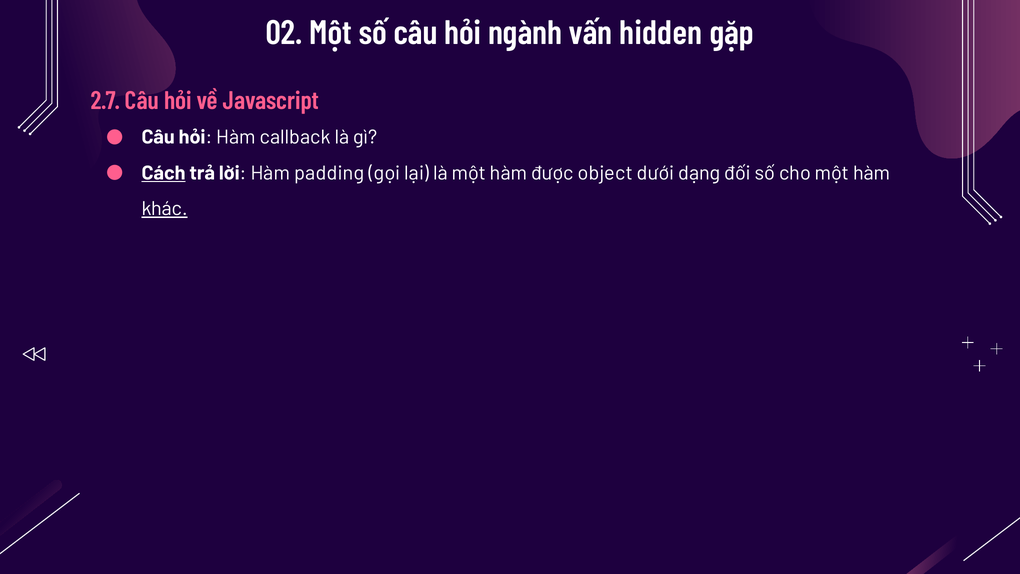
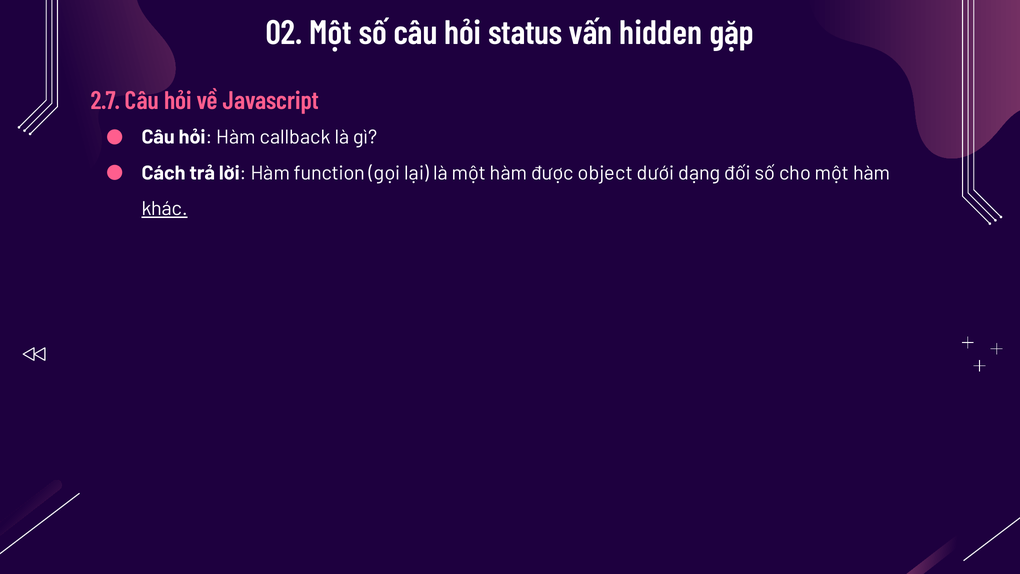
ngành: ngành -> status
Cách underline: present -> none
padding: padding -> function
